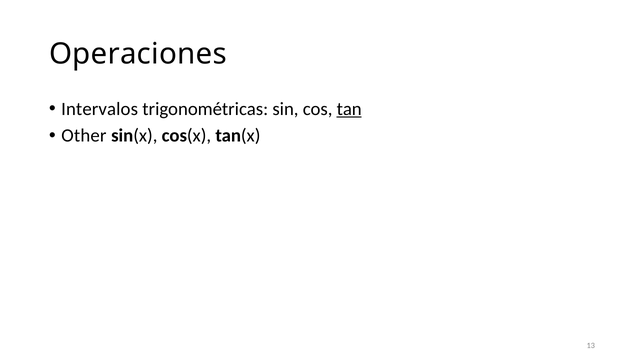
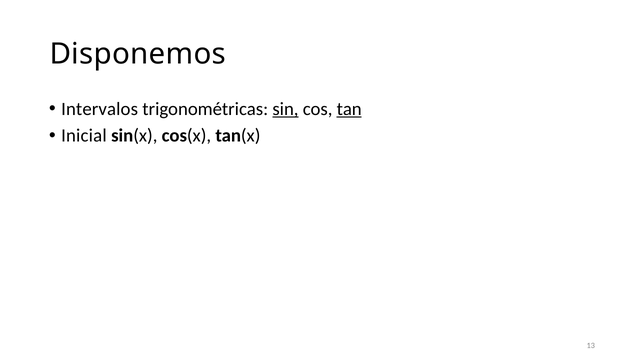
Operaciones: Operaciones -> Disponemos
sin underline: none -> present
Other: Other -> Inicial
